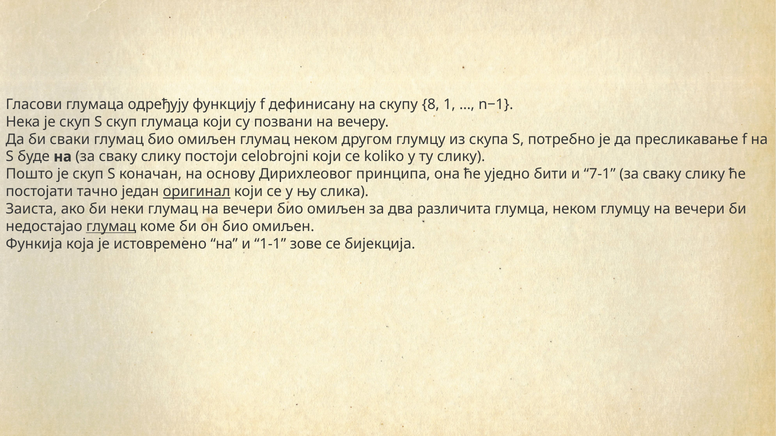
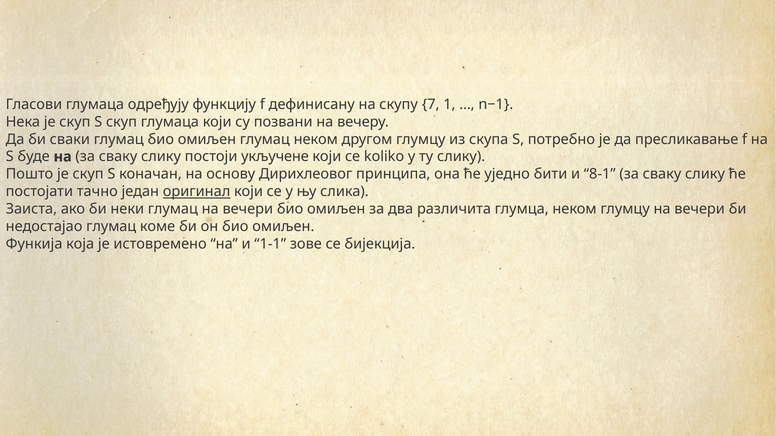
8: 8 -> 7
celobrojni: celobrojni -> укључене
7-1: 7-1 -> 8-1
глумац at (111, 227) underline: present -> none
